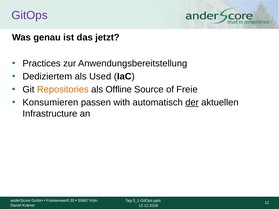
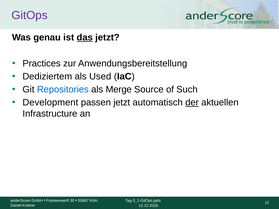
das underline: none -> present
Repositories colour: orange -> blue
Offline: Offline -> Merge
Freie: Freie -> Such
Konsumieren: Konsumieren -> Development
passen with: with -> jetzt
